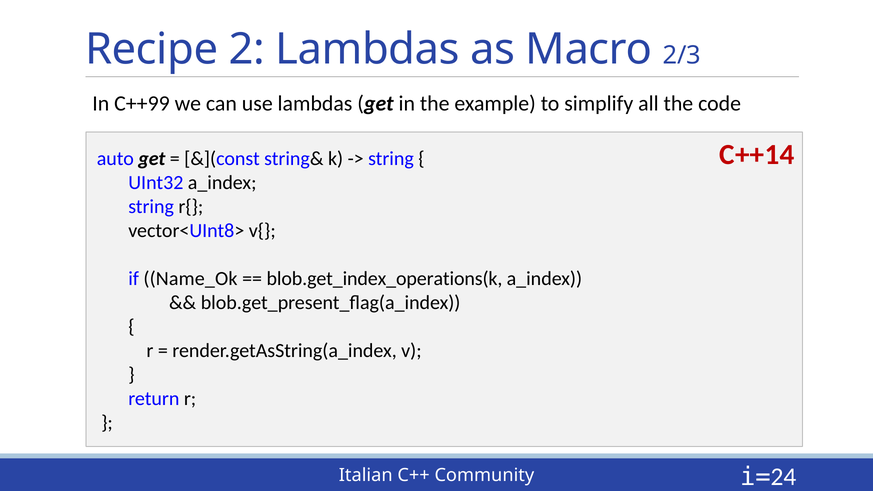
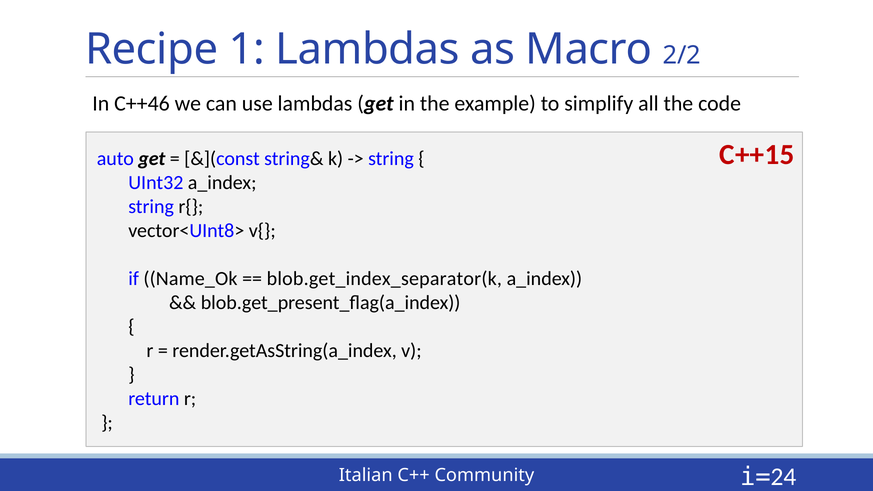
2: 2 -> 1
2/3: 2/3 -> 2/2
C++99: C++99 -> C++46
C++14: C++14 -> C++15
blob.get_index_operations(k: blob.get_index_operations(k -> blob.get_index_separator(k
